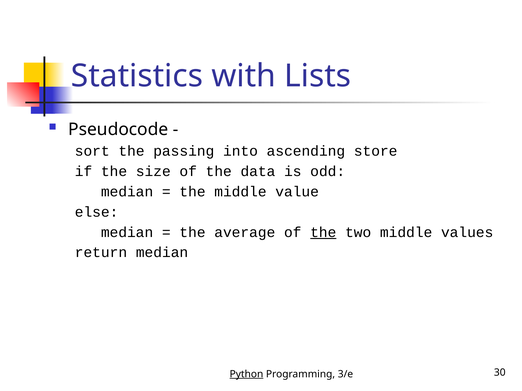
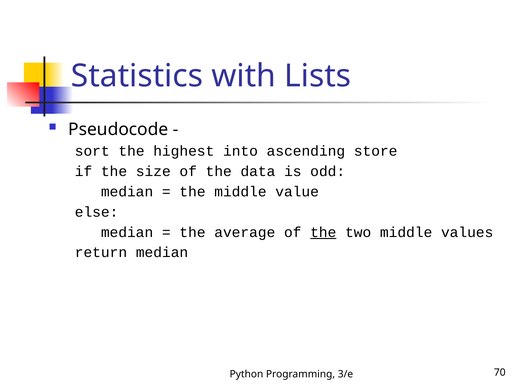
passing: passing -> highest
Python underline: present -> none
30: 30 -> 70
